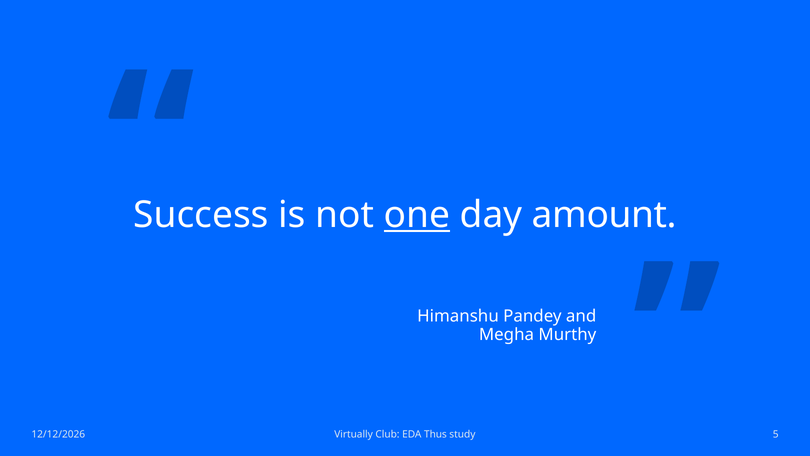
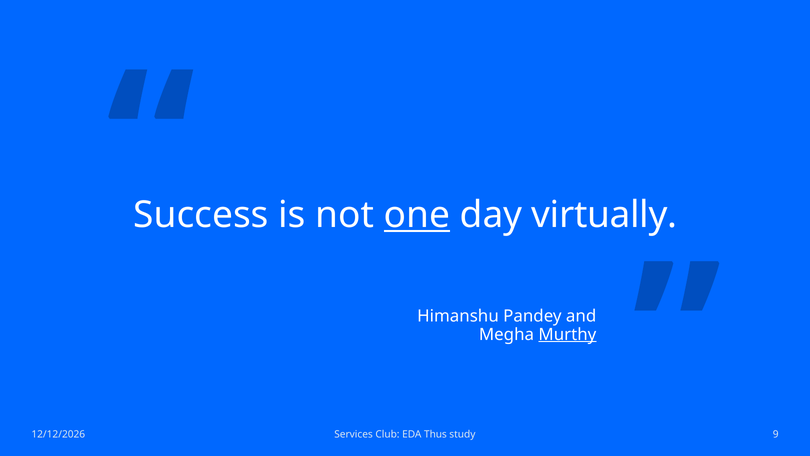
amount: amount -> virtually
Murthy underline: none -> present
Virtually: Virtually -> Services
5: 5 -> 9
